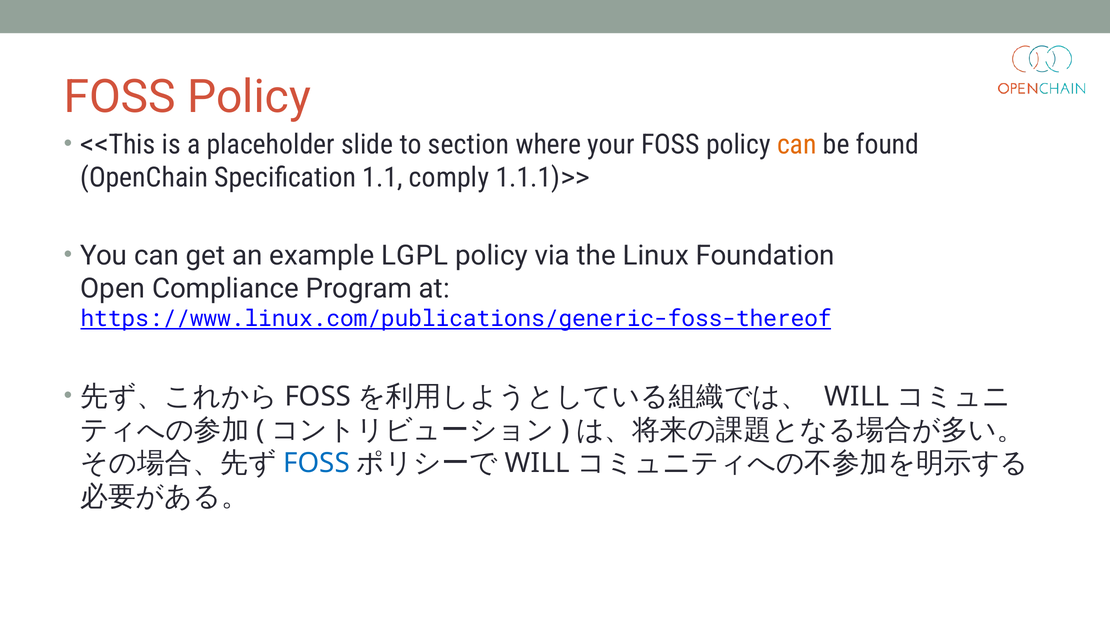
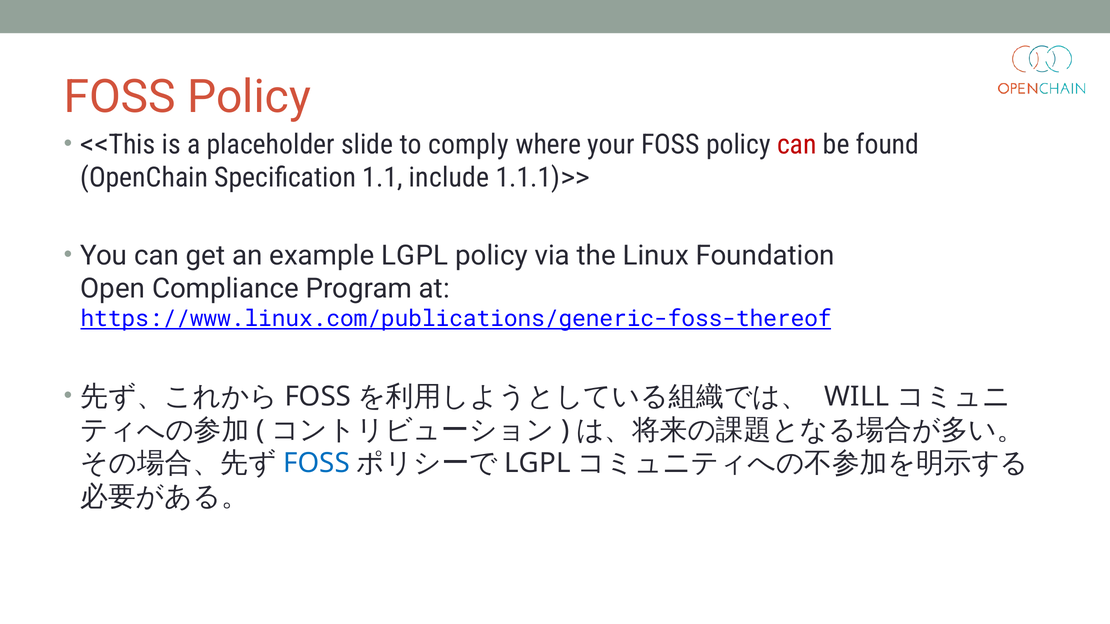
section: section -> comply
can at (797, 145) colour: orange -> red
comply: comply -> include
WILL at (537, 464): WILL -> LGPL
